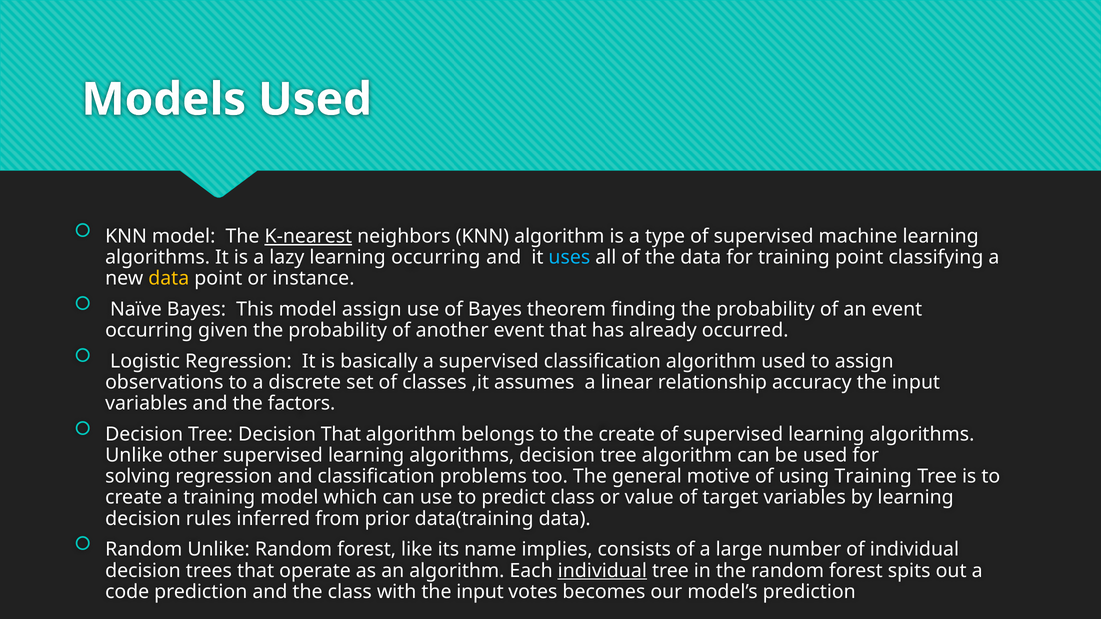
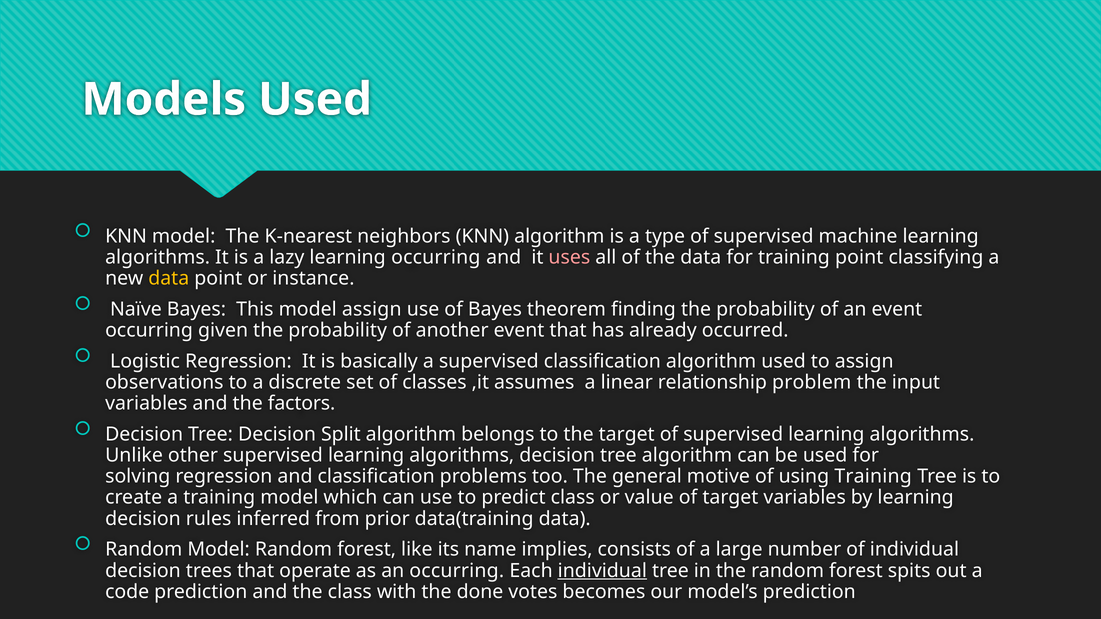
K-nearest underline: present -> none
uses colour: light blue -> pink
accuracy: accuracy -> problem
Decision That: That -> Split
the create: create -> target
Random Unlike: Unlike -> Model
an algorithm: algorithm -> occurring
with the input: input -> done
